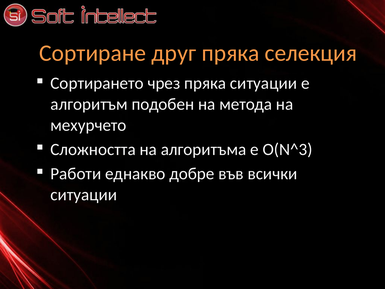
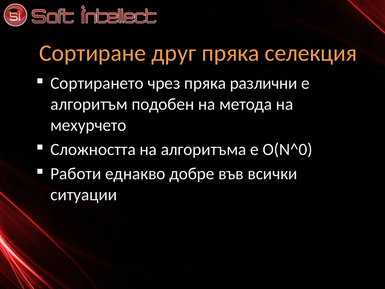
пряка ситуации: ситуации -> различни
O(N^3: O(N^3 -> O(N^0
